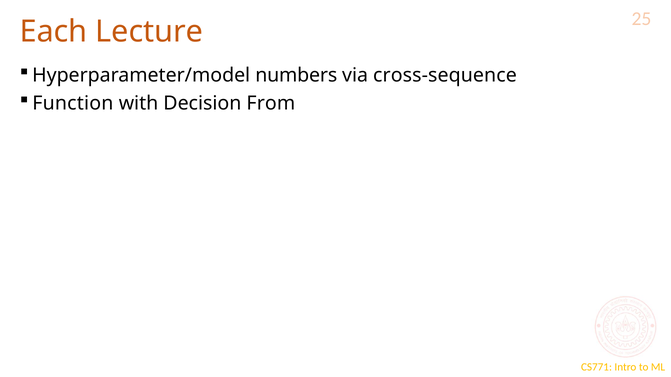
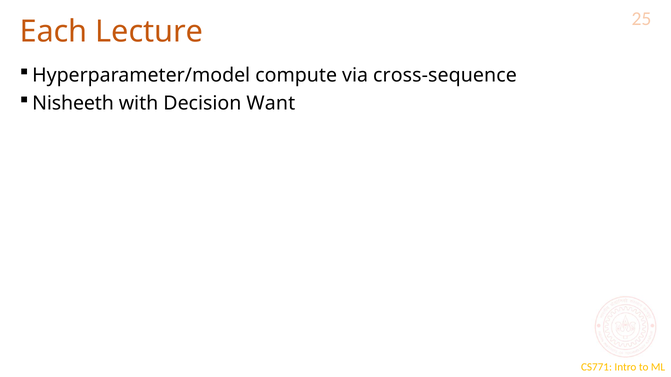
numbers: numbers -> compute
Function: Function -> Nisheeth
From: From -> Want
